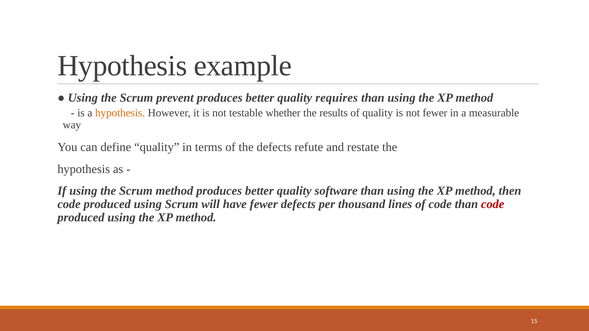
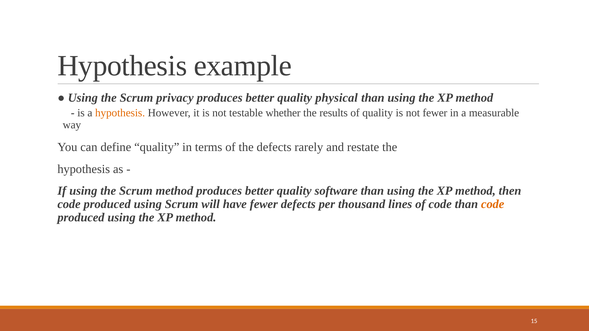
prevent: prevent -> privacy
requires: requires -> physical
refute: refute -> rarely
code at (493, 204) colour: red -> orange
